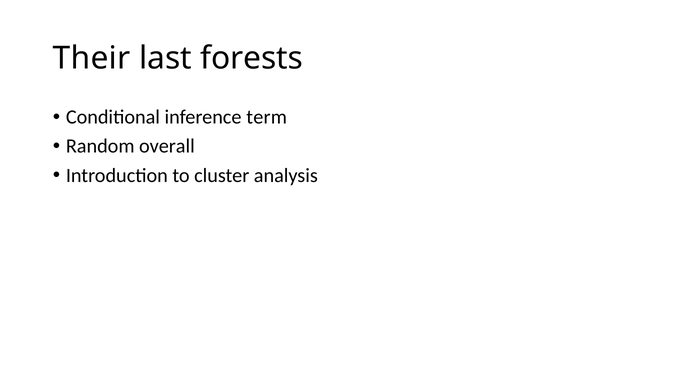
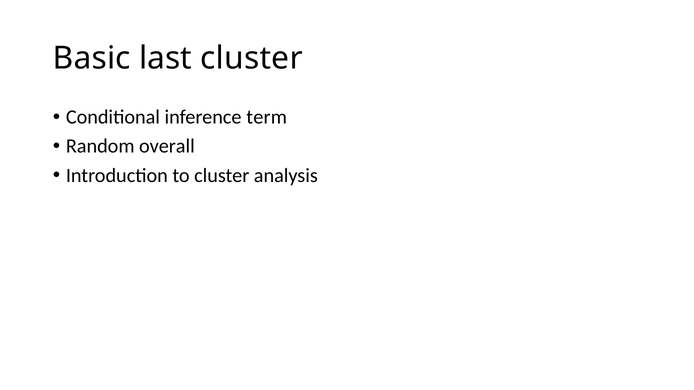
Their: Their -> Basic
last forests: forests -> cluster
